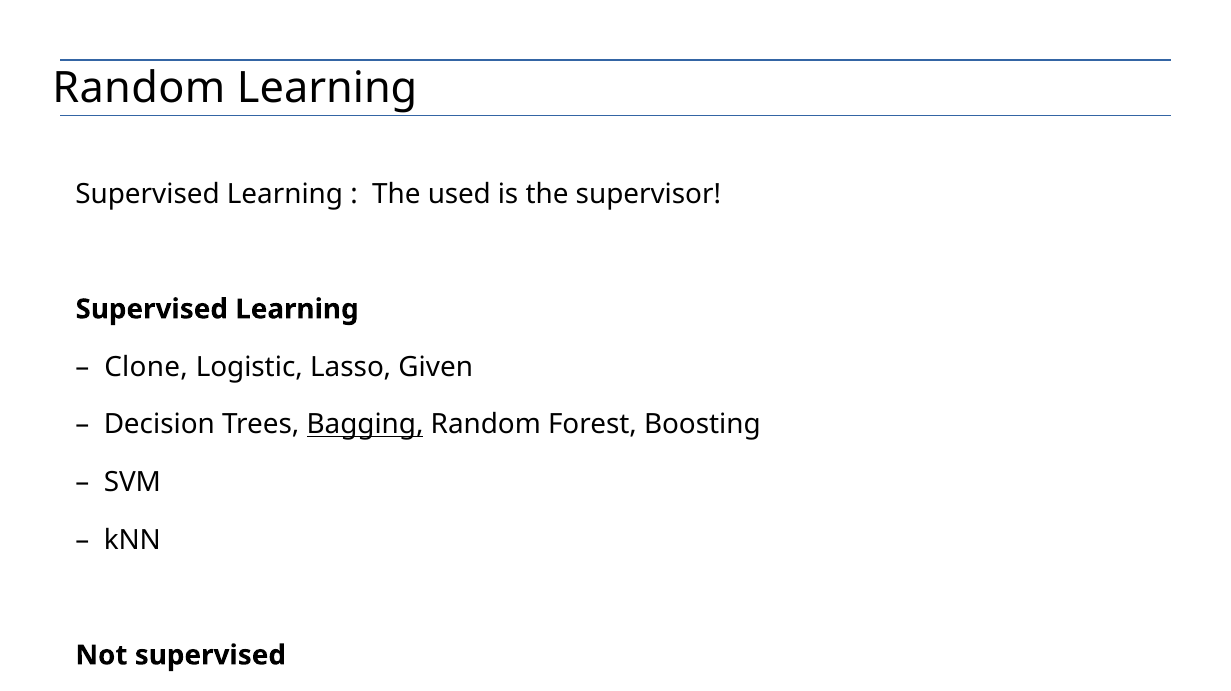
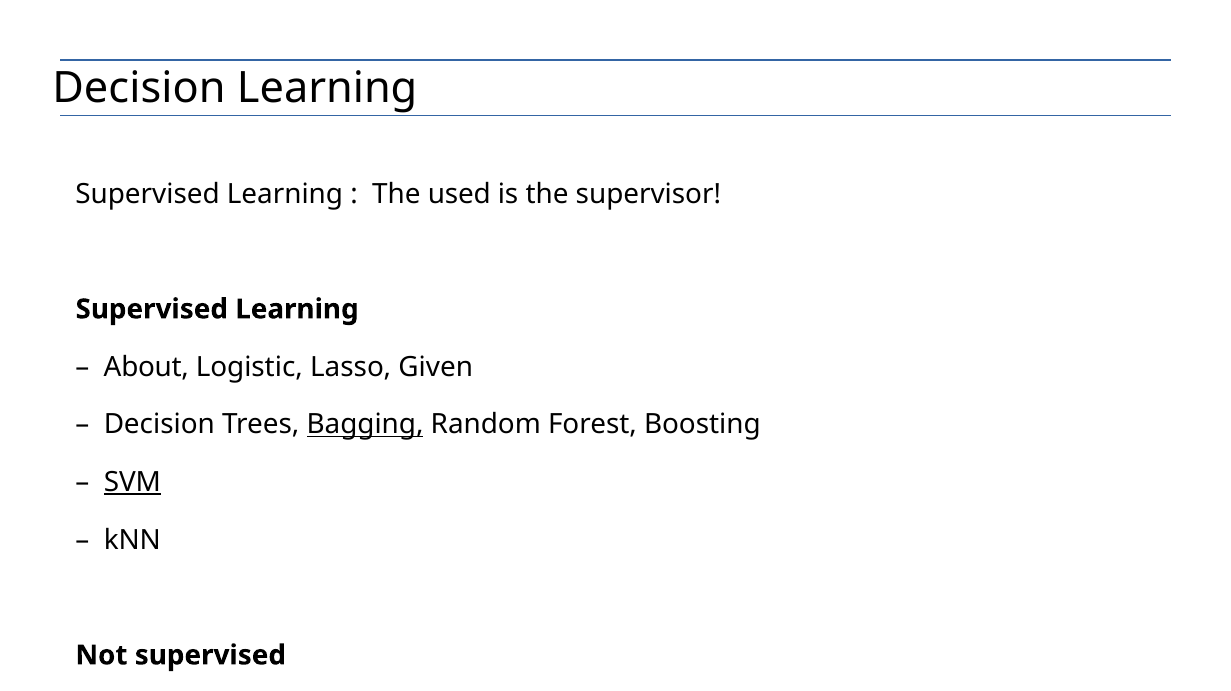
Random at (139, 88): Random -> Decision
Clone: Clone -> About
SVM underline: none -> present
